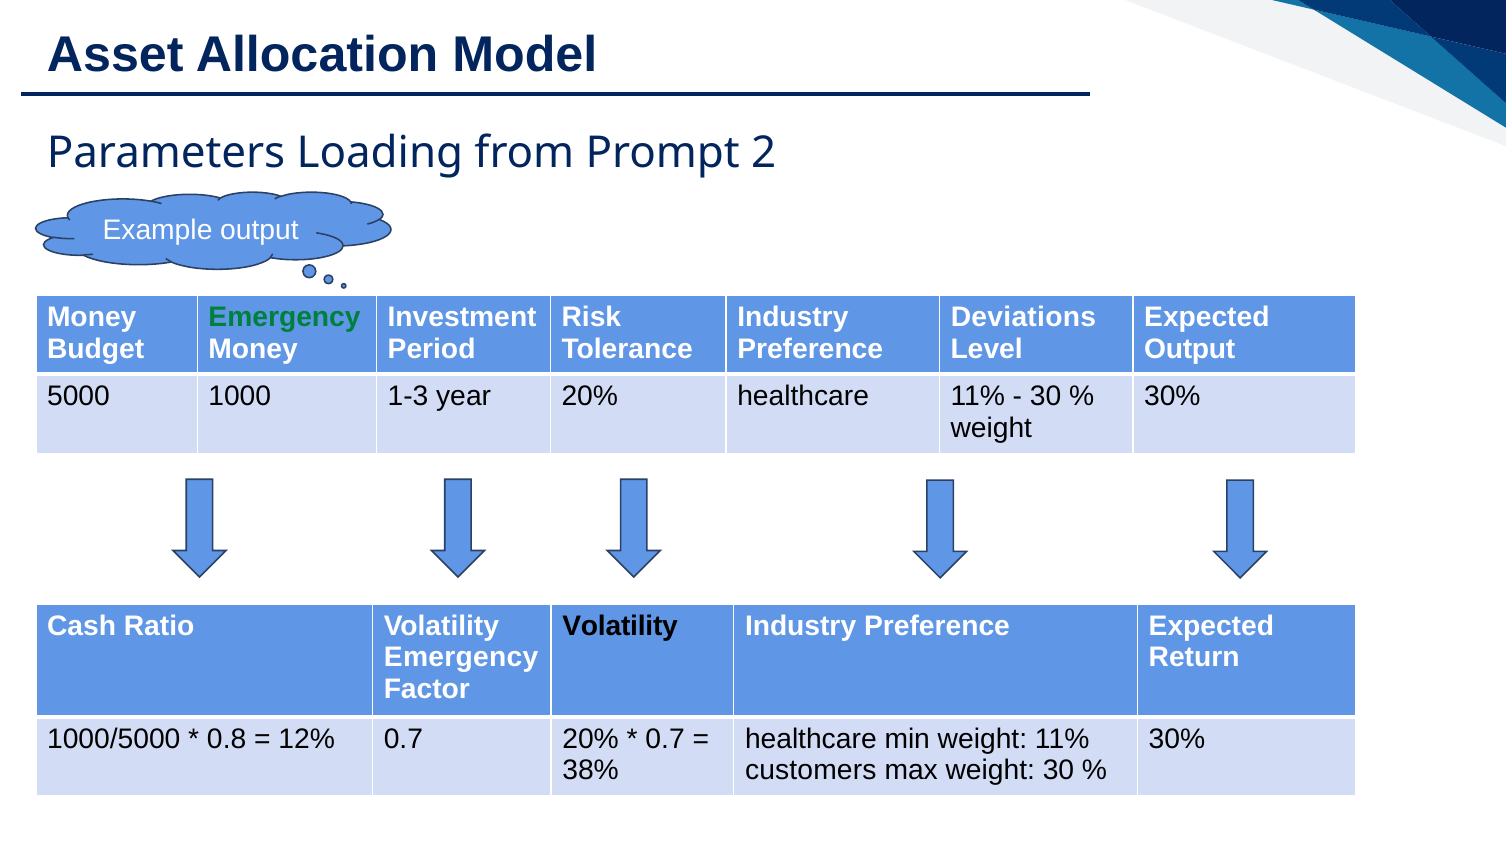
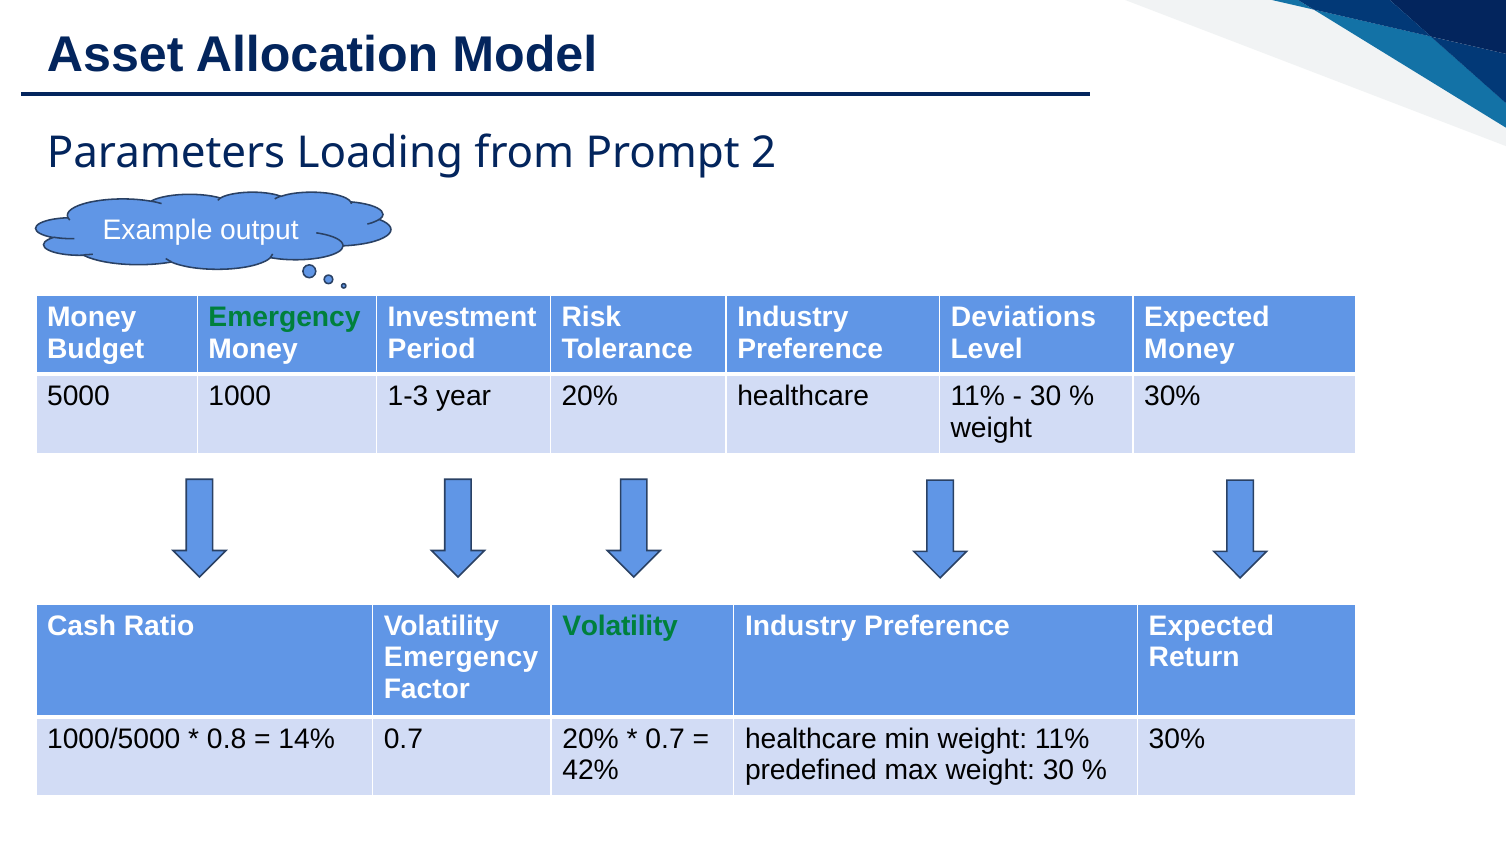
Output at (1190, 349): Output -> Money
Volatility at (620, 626) colour: black -> green
12%: 12% -> 14%
38%: 38% -> 42%
customers: customers -> predefined
